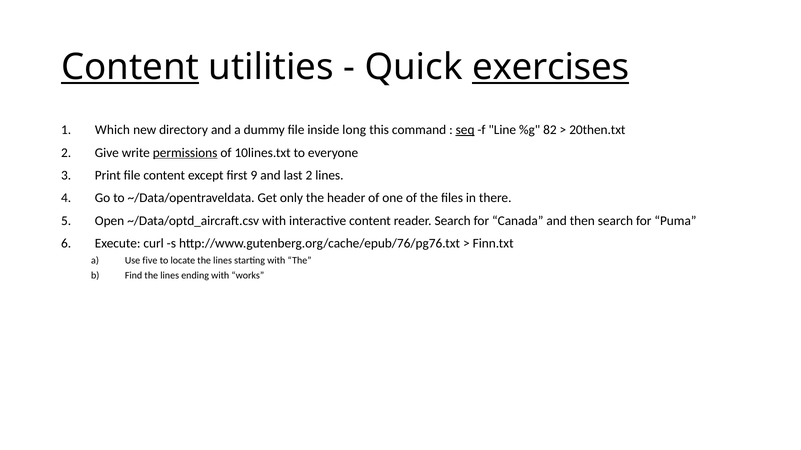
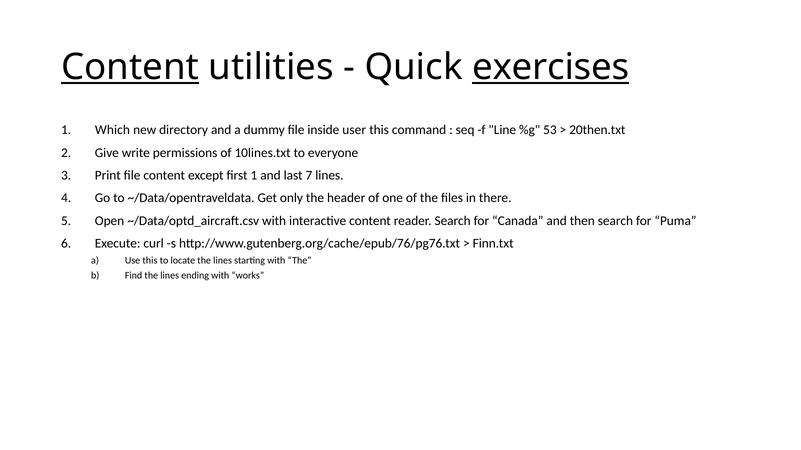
long: long -> user
seq underline: present -> none
82: 82 -> 53
permissions underline: present -> none
first 9: 9 -> 1
last 2: 2 -> 7
Use five: five -> this
